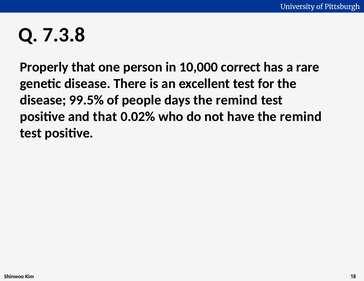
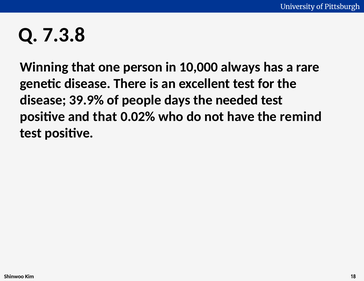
Properly: Properly -> Winning
correct: correct -> always
99.5%: 99.5% -> 39.9%
remind at (237, 100): remind -> needed
